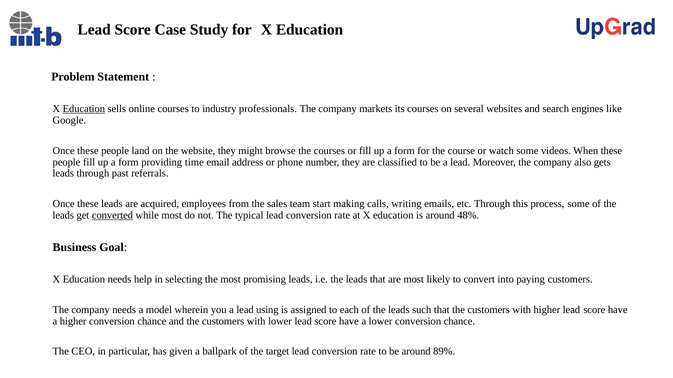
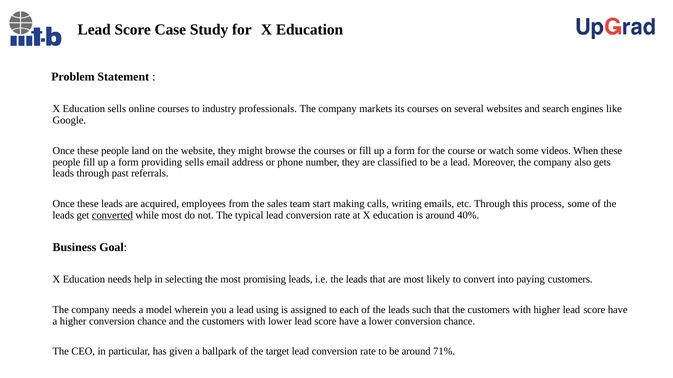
Education at (84, 109) underline: present -> none
providing time: time -> sells
48%: 48% -> 40%
89%: 89% -> 71%
